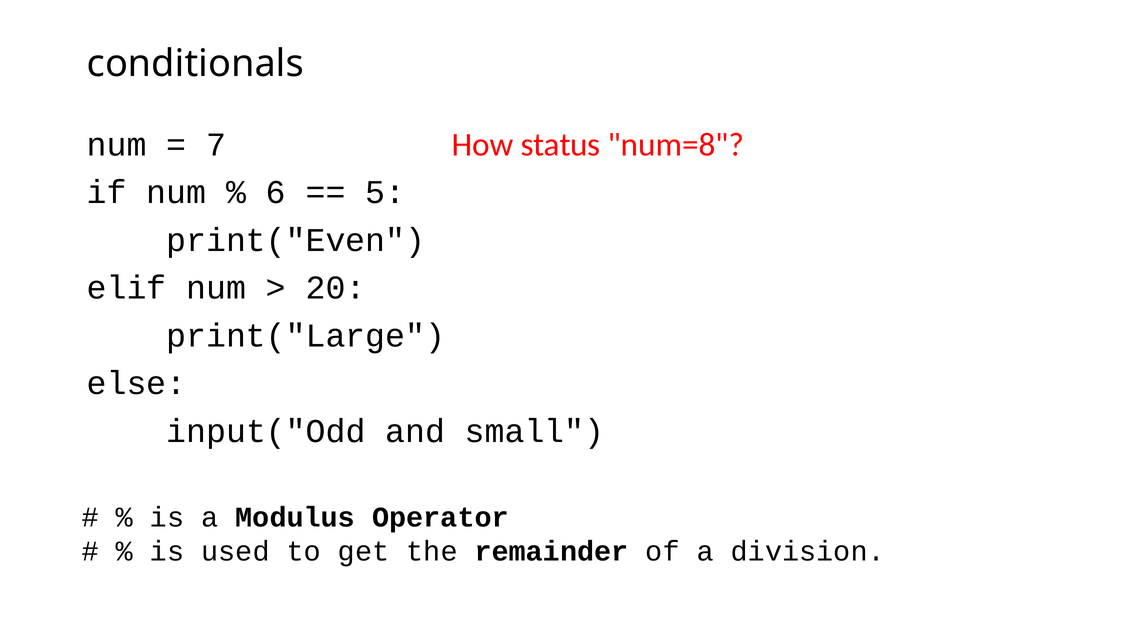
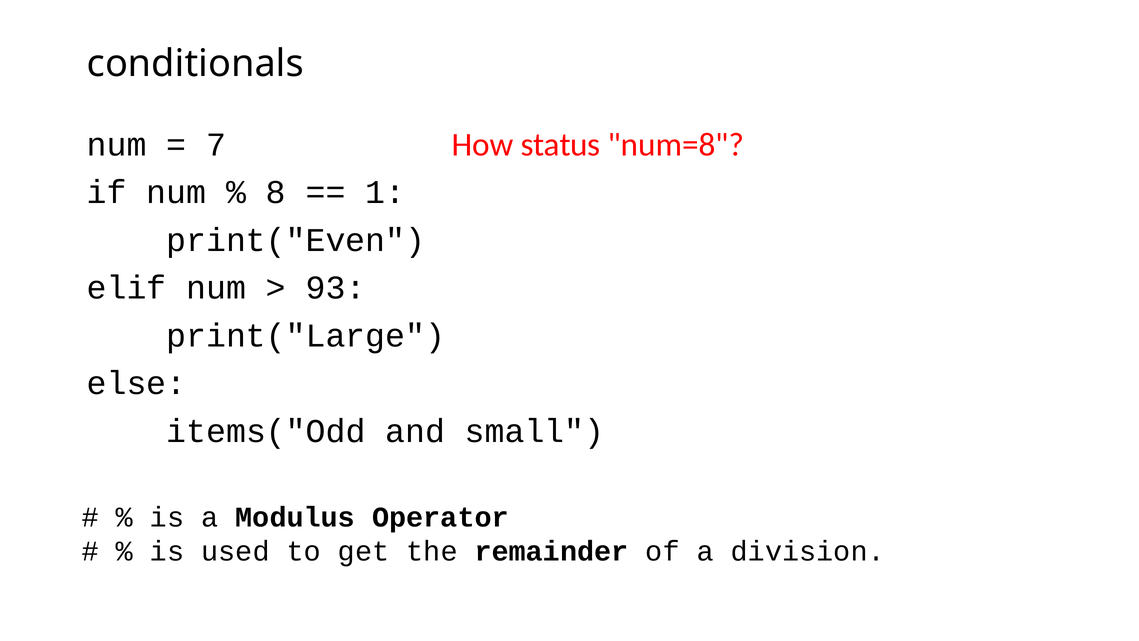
6: 6 -> 8
5: 5 -> 1
20: 20 -> 93
input("Odd: input("Odd -> items("Odd
